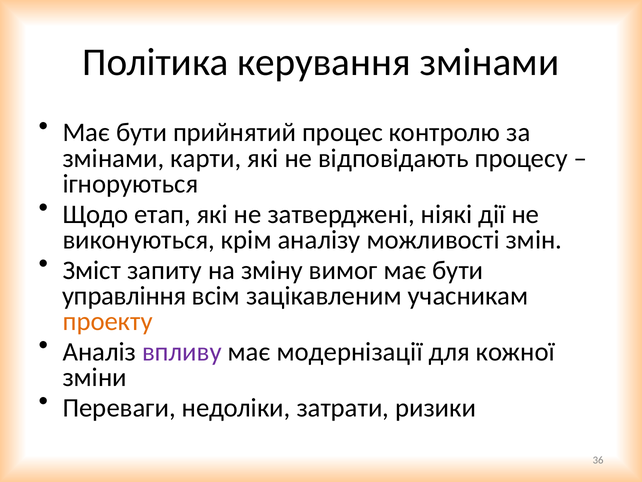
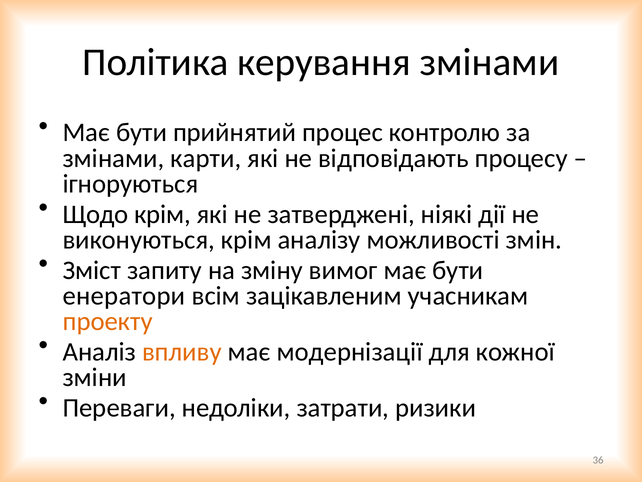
Щодо етап: етап -> крім
управління: управління -> енератори
впливу colour: purple -> orange
